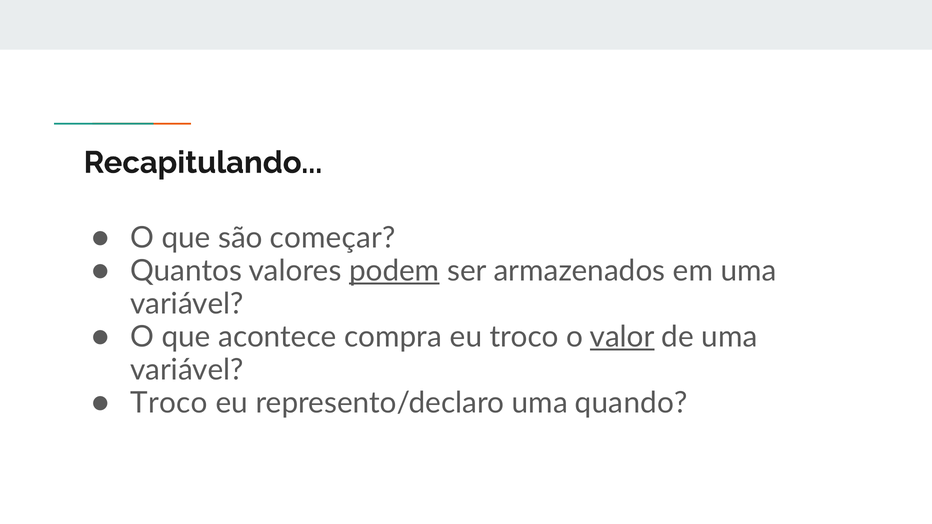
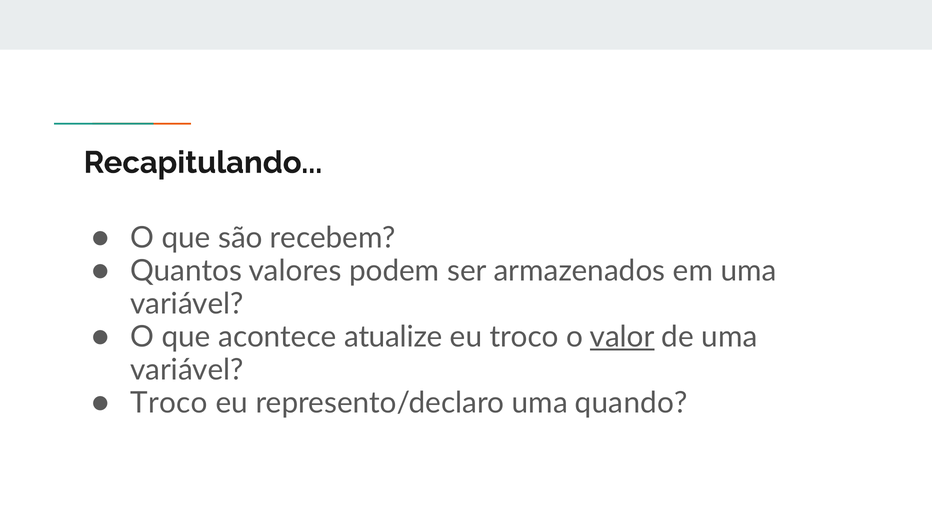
começar: começar -> recebem
podem underline: present -> none
compra: compra -> atualize
